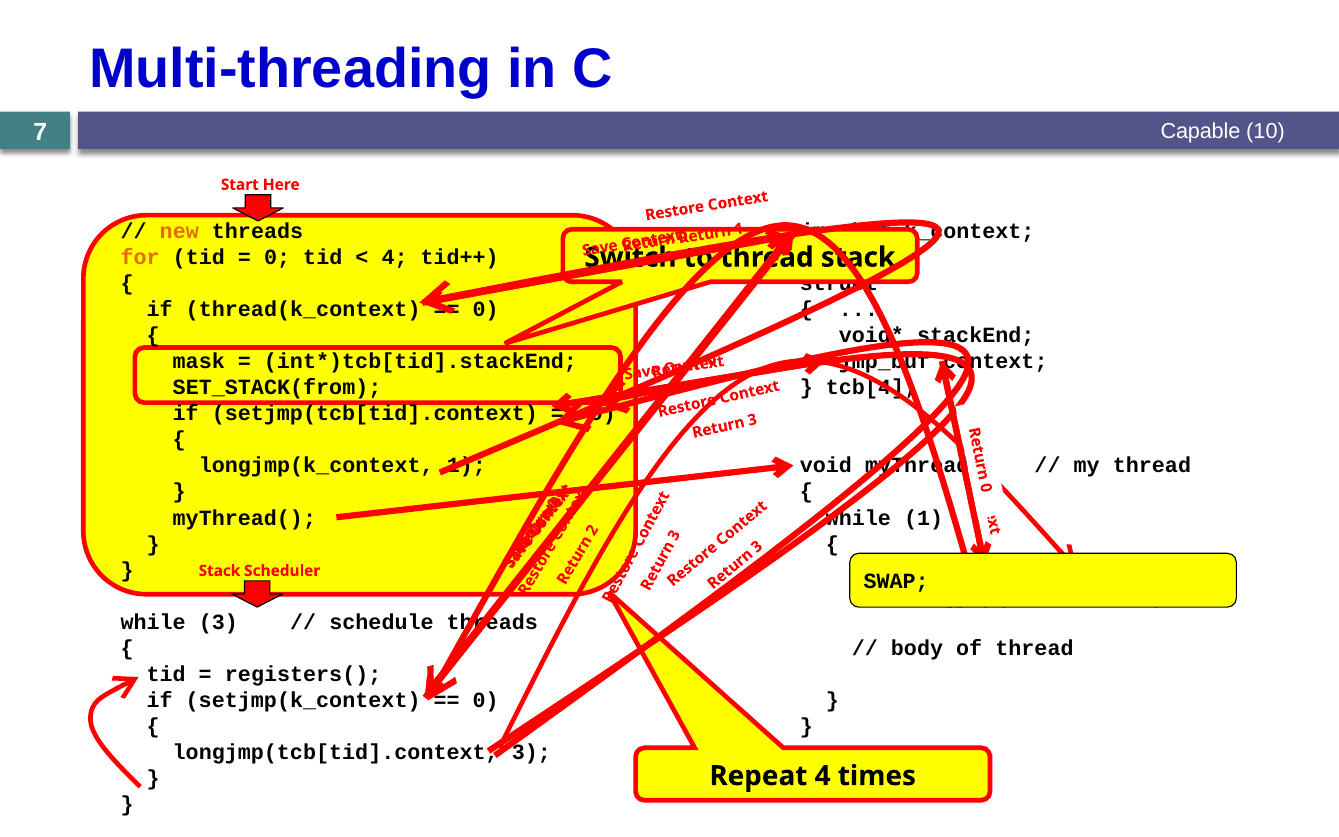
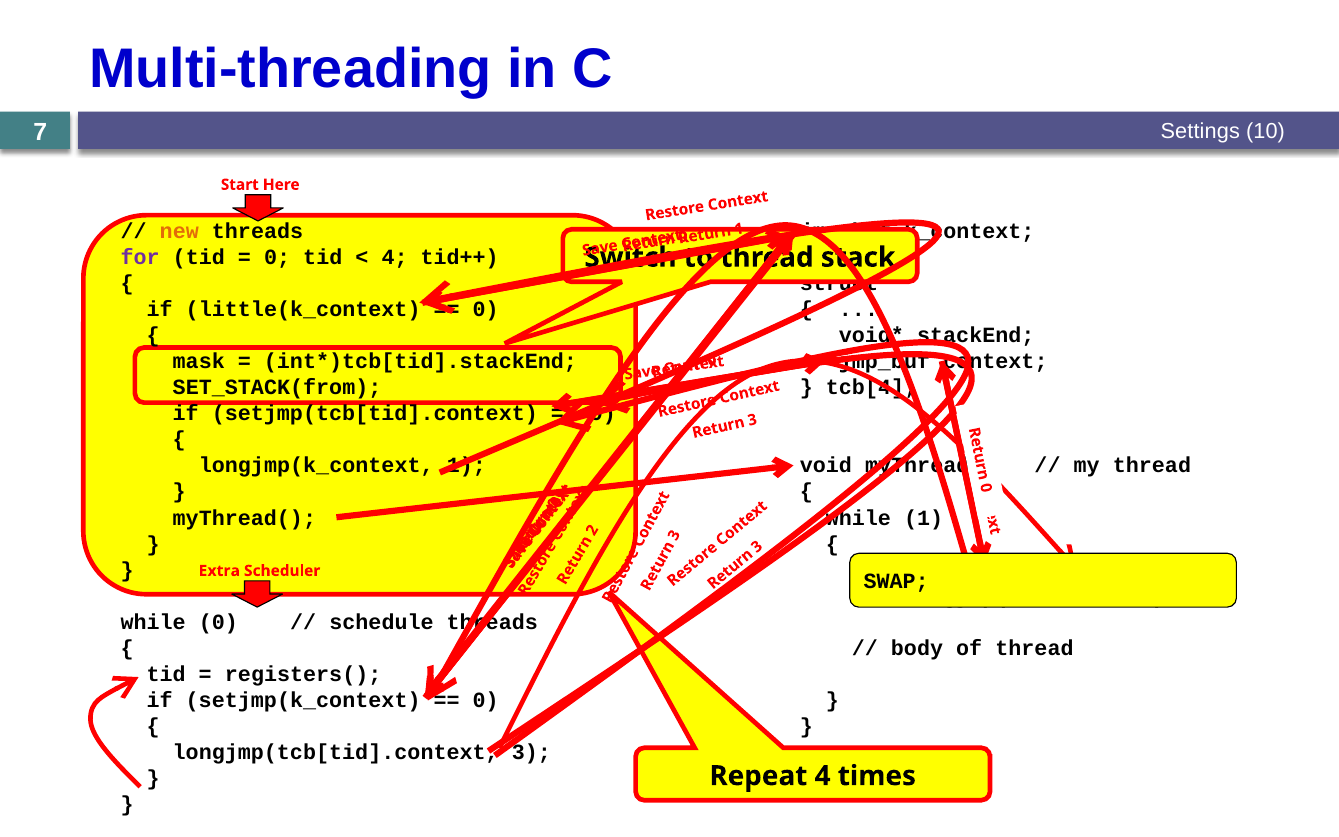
Capable: Capable -> Settings
for colour: orange -> purple
thread(k_context: thread(k_context -> little(k_context
Stack at (219, 571): Stack -> Extra
while 3: 3 -> 0
